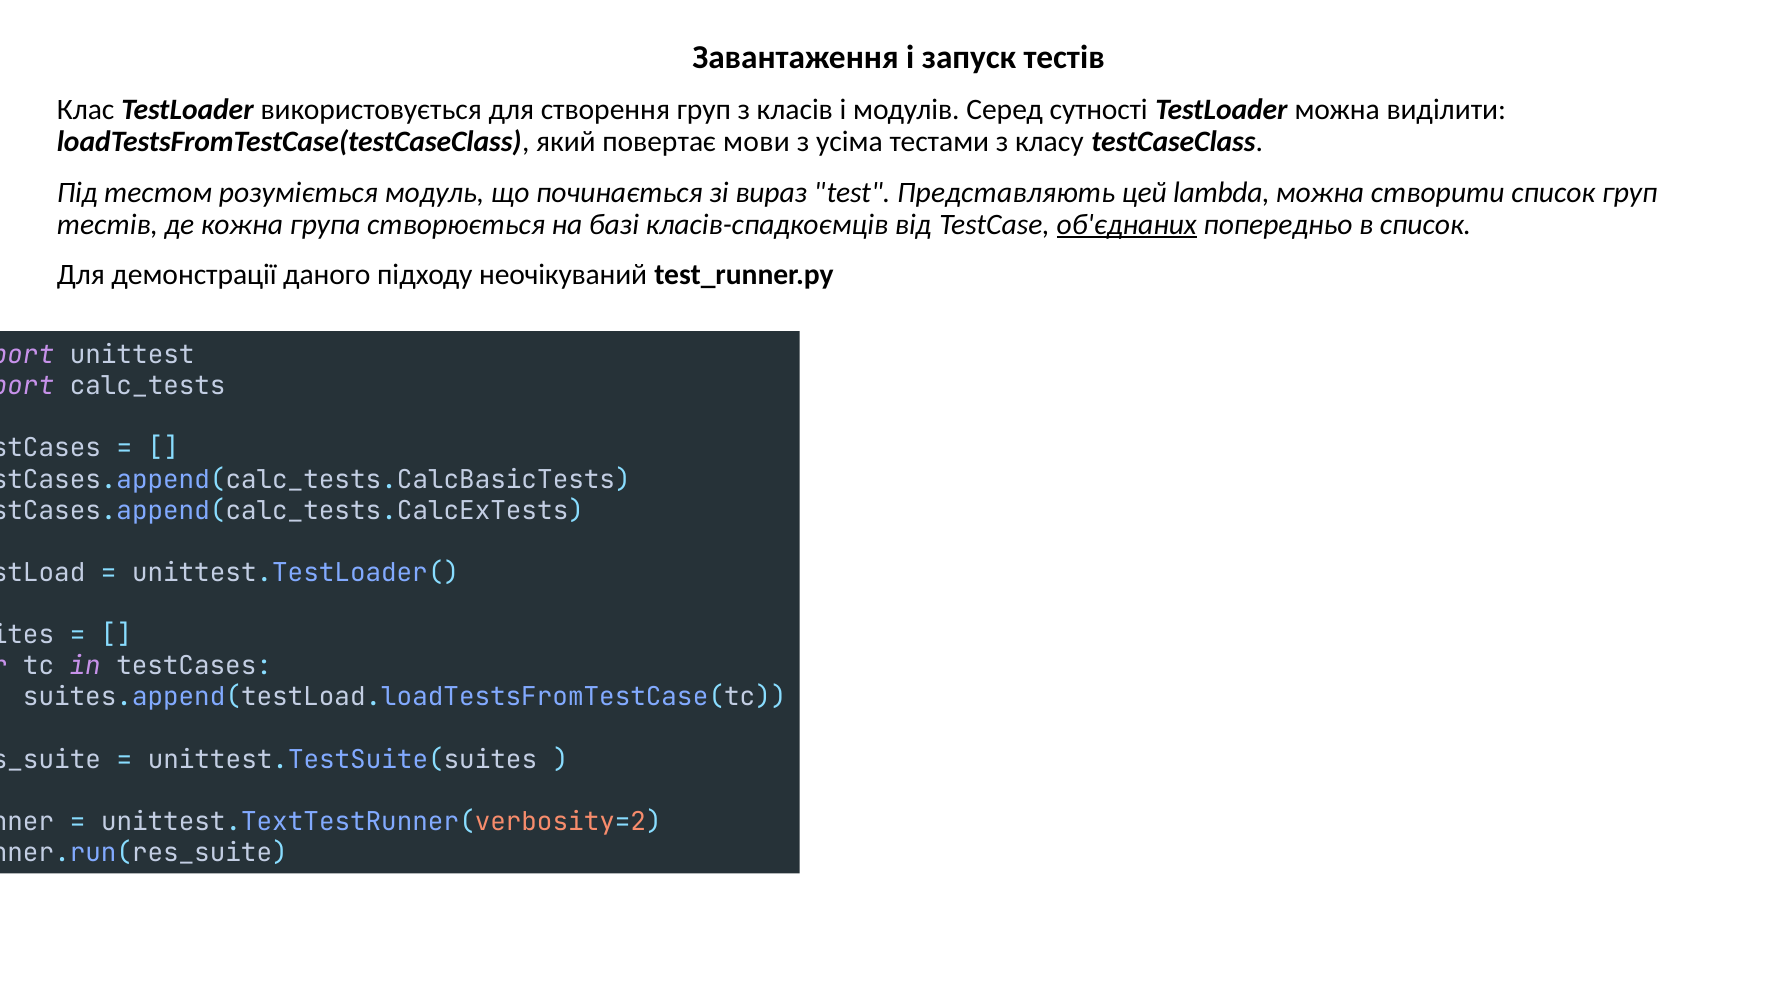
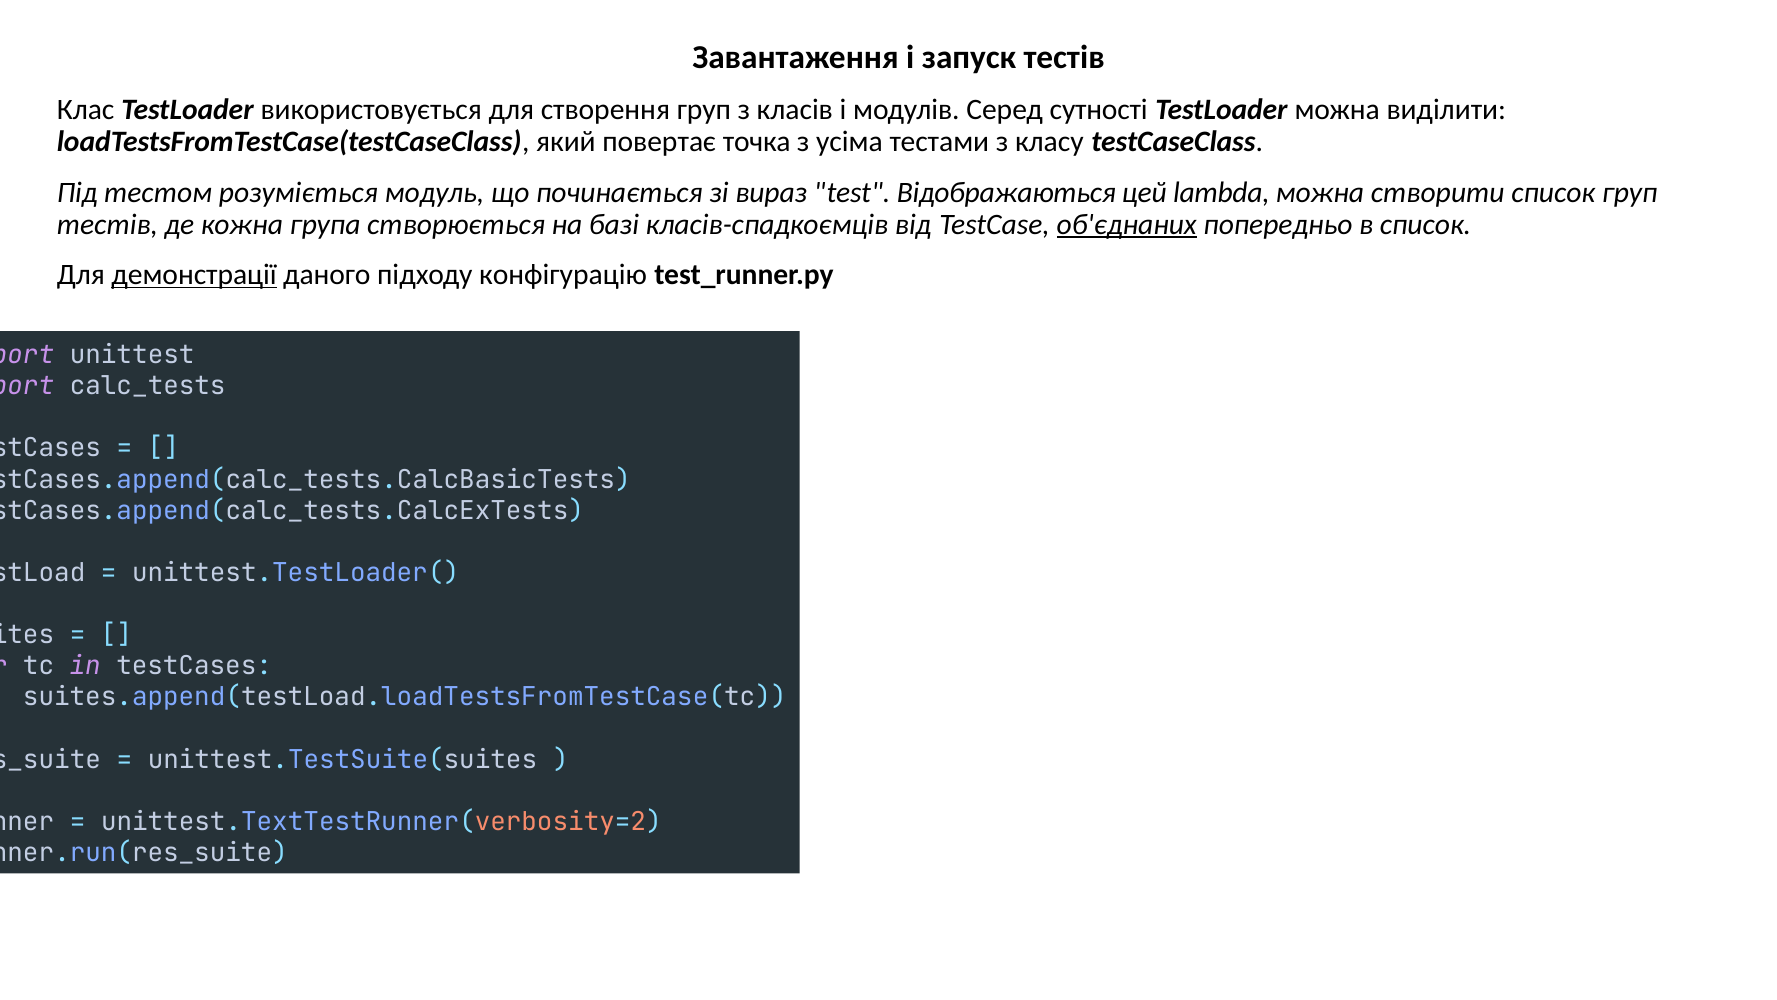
мови: мови -> точка
Представляють: Представляють -> Відображаються
демонстрації underline: none -> present
неочікуваний: неочікуваний -> конфігурацію
